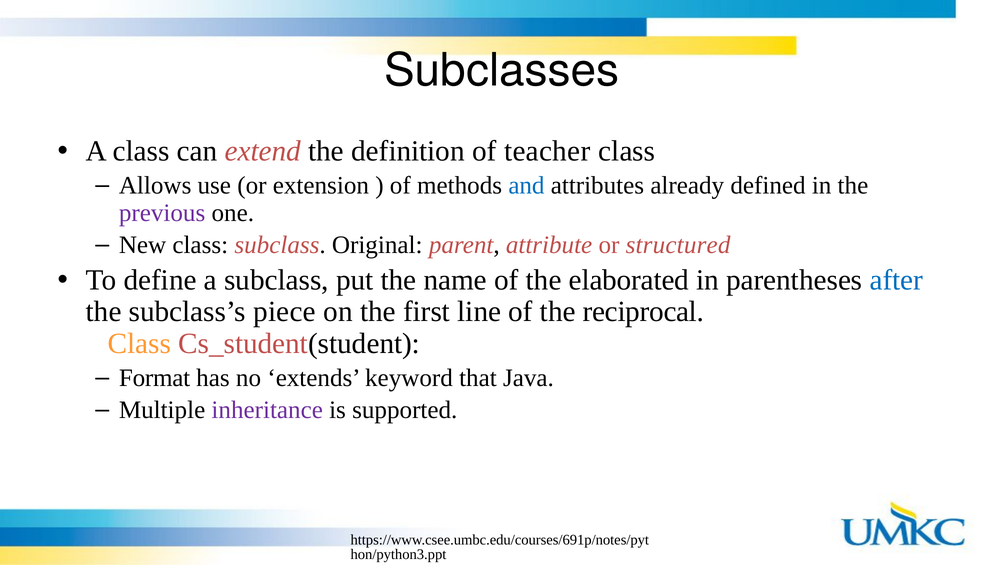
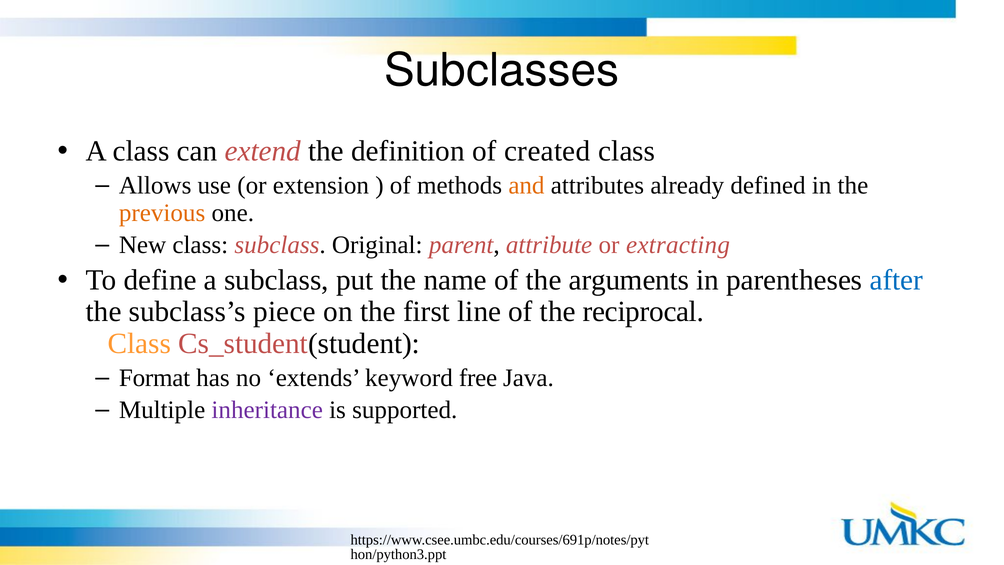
teacher: teacher -> created
and colour: blue -> orange
previous colour: purple -> orange
structured: structured -> extracting
elaborated: elaborated -> arguments
that: that -> free
